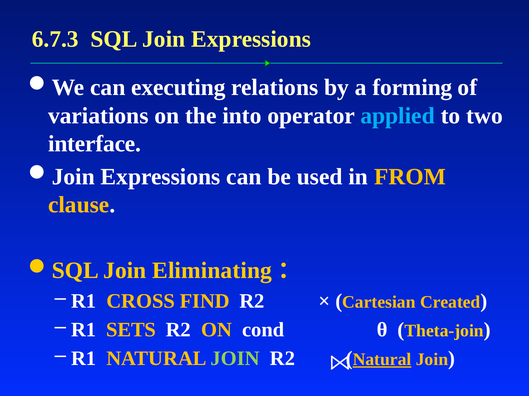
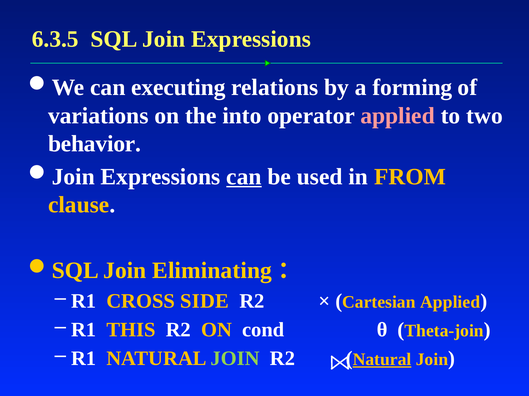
6.7.3: 6.7.3 -> 6.3.5
applied at (398, 116) colour: light blue -> pink
interface: interface -> behavior
can at (244, 177) underline: none -> present
FIND: FIND -> SIDE
Cartesian Created: Created -> Applied
SETS: SETS -> THIS
